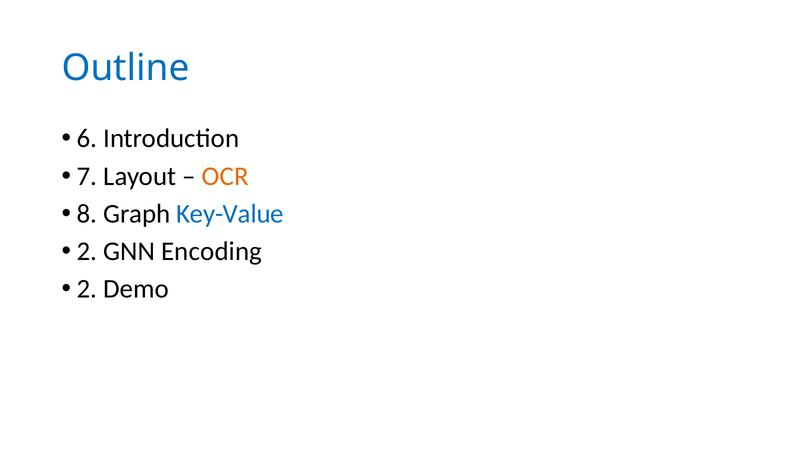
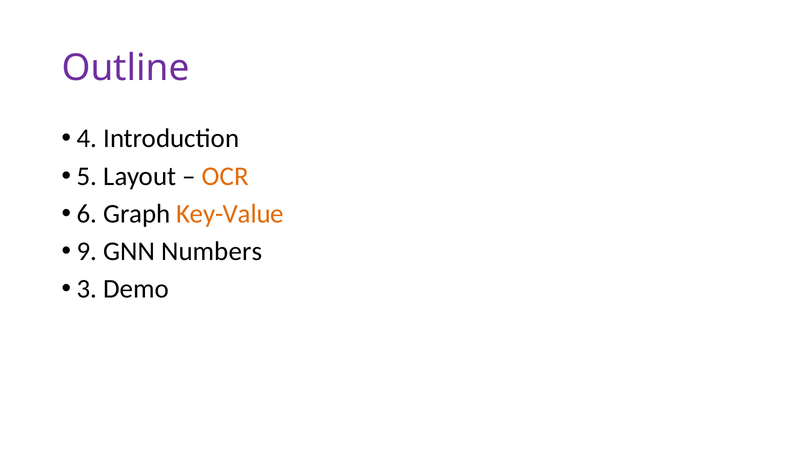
Outline colour: blue -> purple
6: 6 -> 4
7: 7 -> 5
8: 8 -> 6
Key-Value colour: blue -> orange
2 at (87, 251): 2 -> 9
Encoding: Encoding -> Numbers
2 at (87, 289): 2 -> 3
